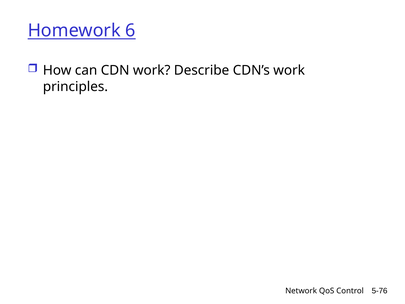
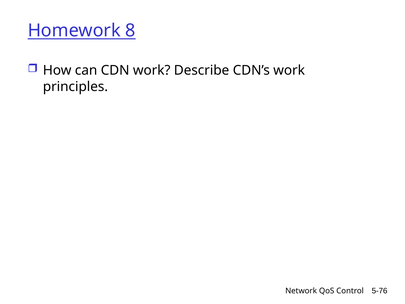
6: 6 -> 8
